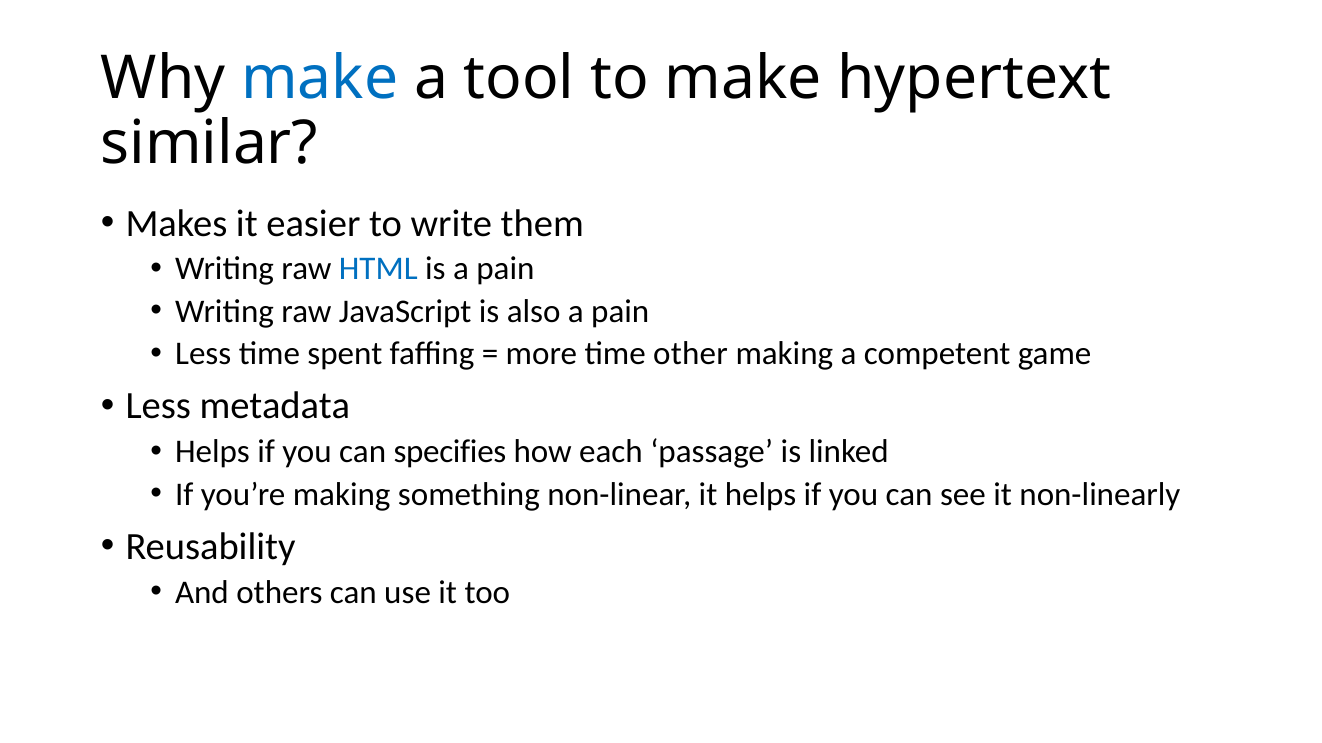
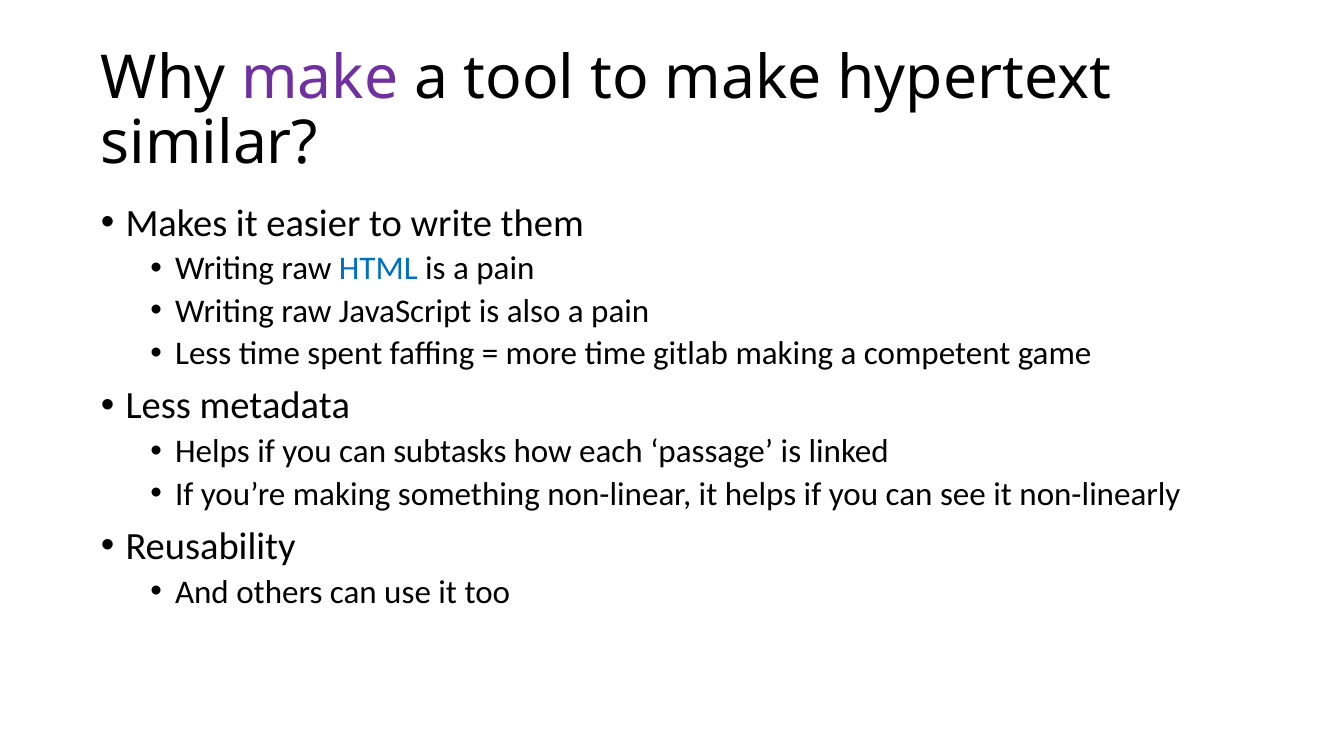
make at (320, 78) colour: blue -> purple
other: other -> gitlab
specifies: specifies -> subtasks
